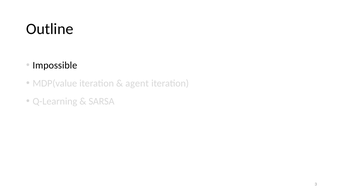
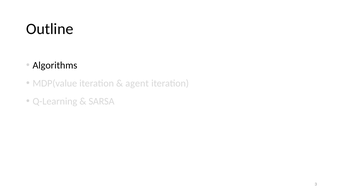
Impossible: Impossible -> Algorithms
